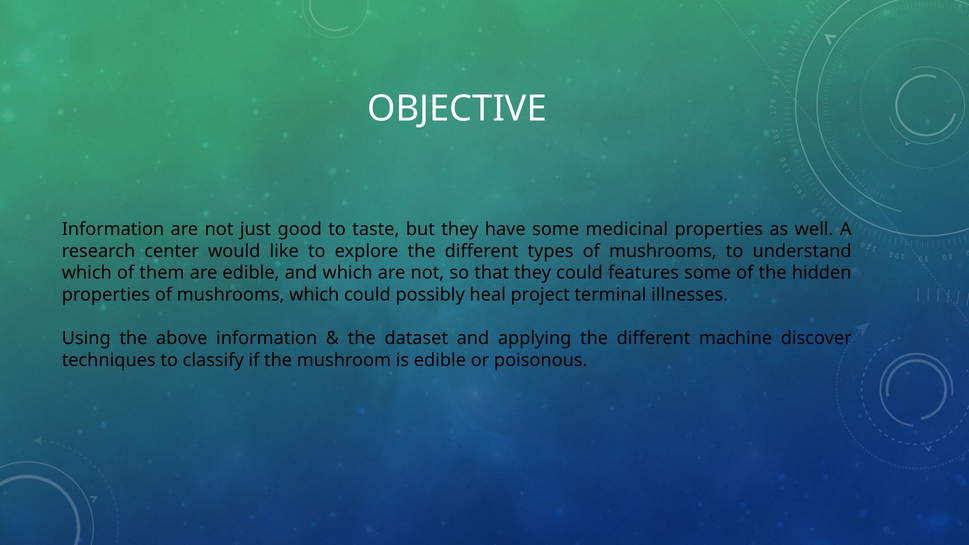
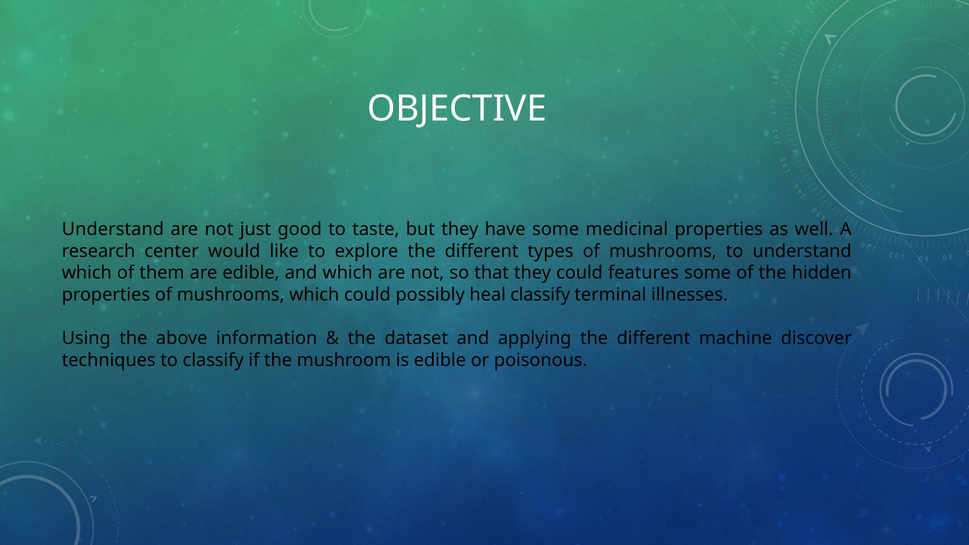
Information at (113, 229): Information -> Understand
heal project: project -> classify
